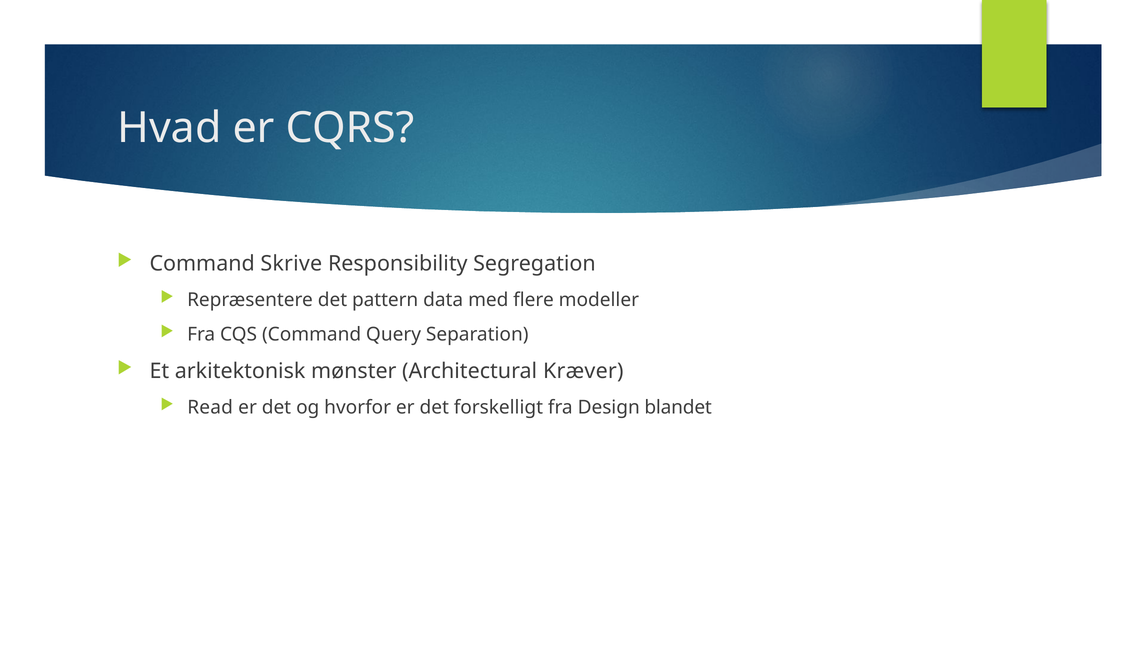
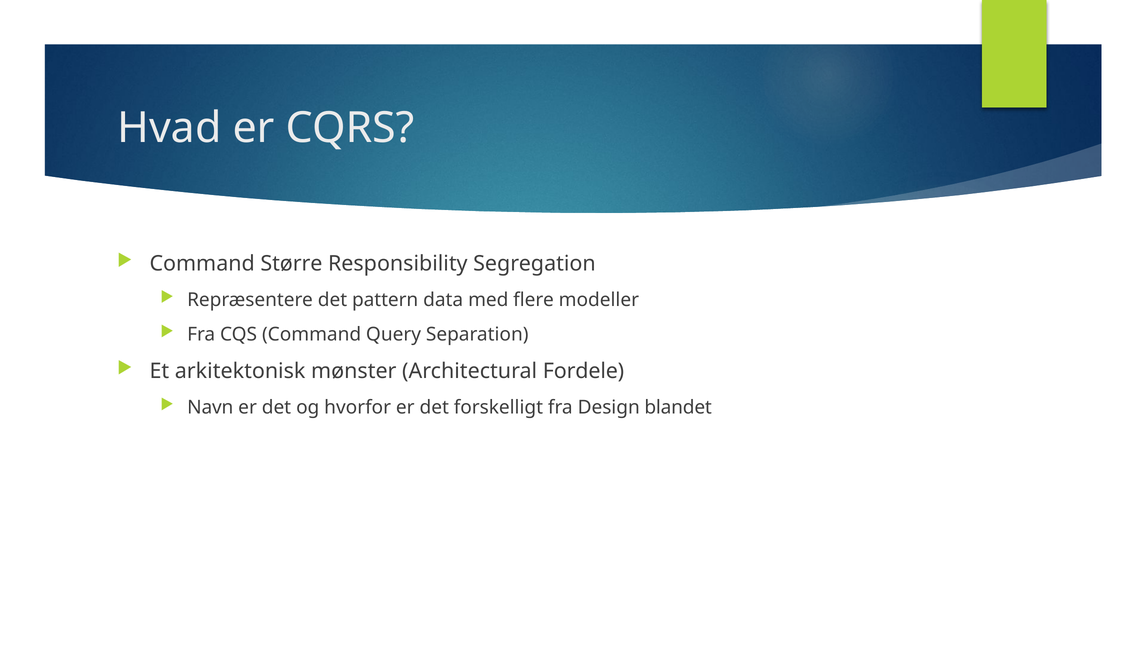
Skrive: Skrive -> Større
Kræver: Kræver -> Fordele
Read: Read -> Navn
